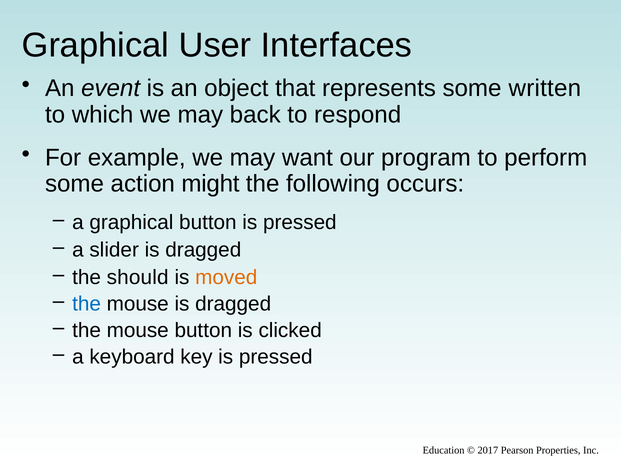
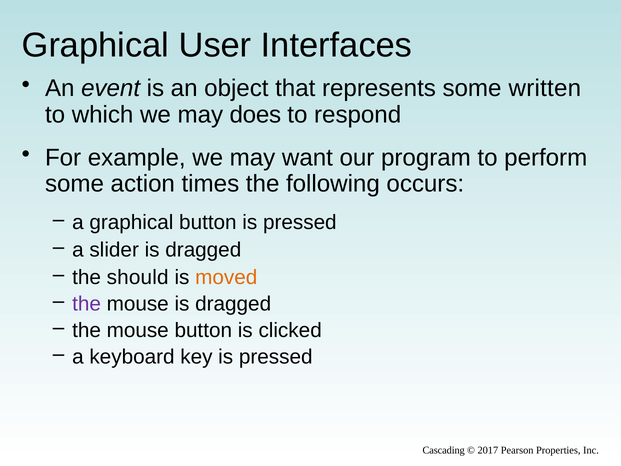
back: back -> does
might: might -> times
the at (87, 304) colour: blue -> purple
Education: Education -> Cascading
